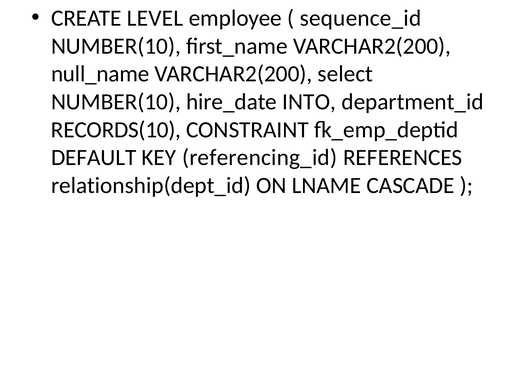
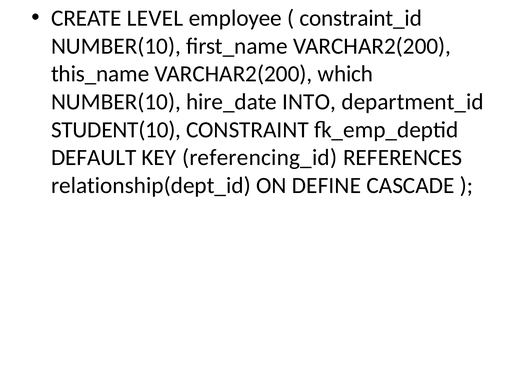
sequence_id: sequence_id -> constraint_id
null_name: null_name -> this_name
select: select -> which
RECORDS(10: RECORDS(10 -> STUDENT(10
LNAME: LNAME -> DEFINE
